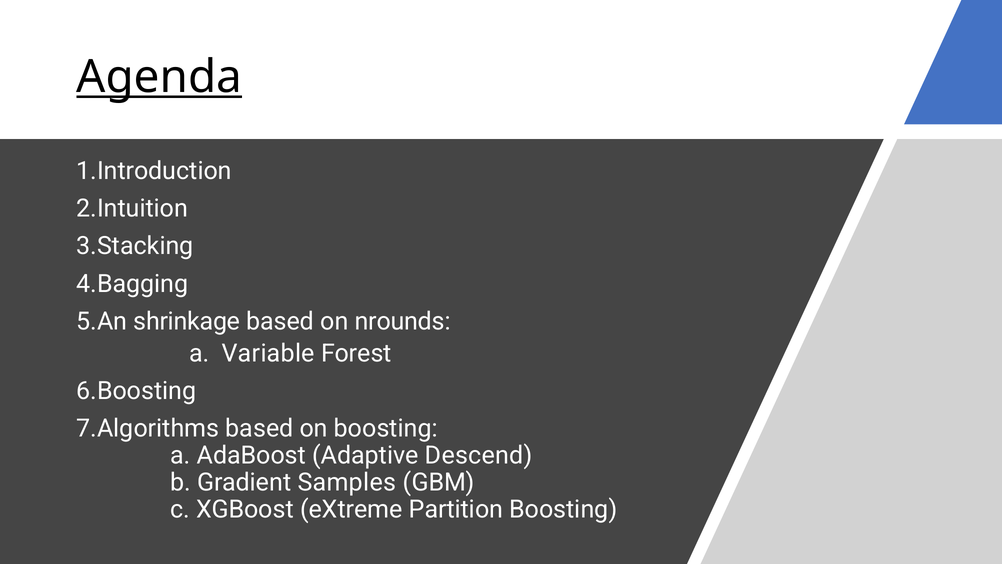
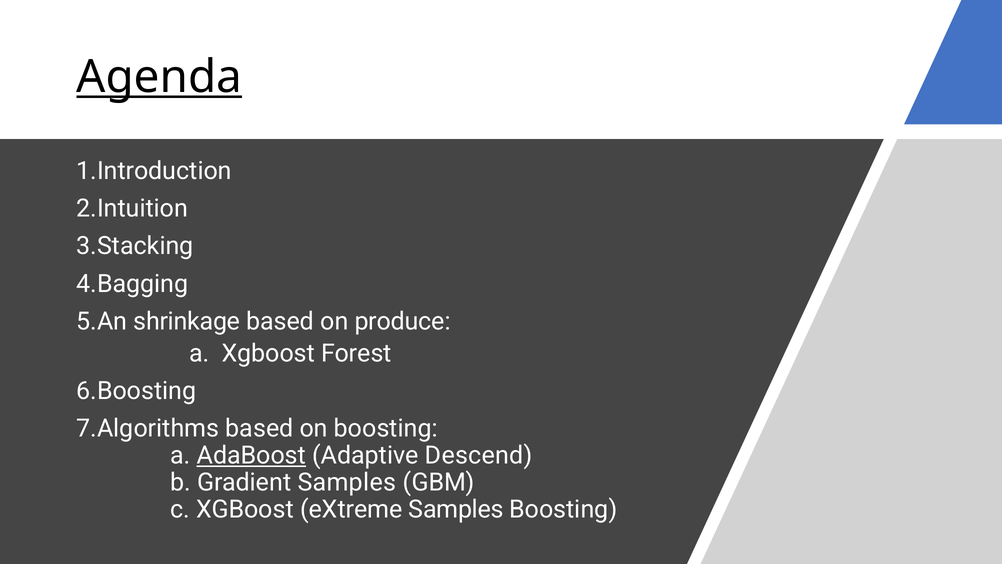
nrounds: nrounds -> produce
a Variable: Variable -> Xgboost
AdaBoost underline: none -> present
eXtreme Partition: Partition -> Samples
